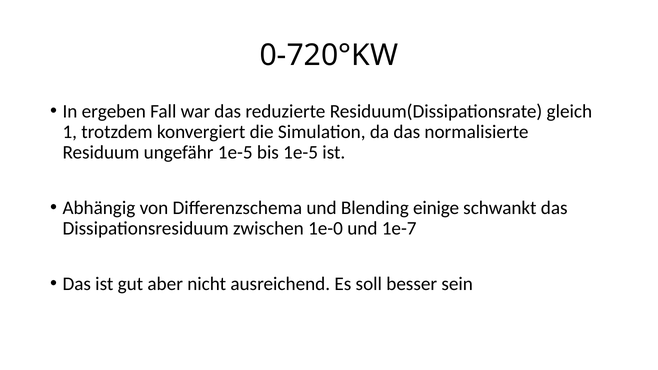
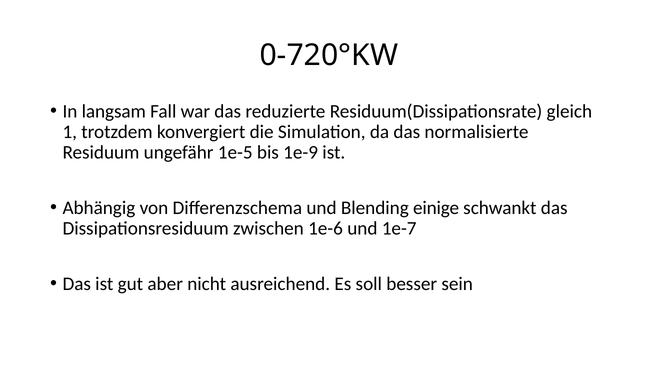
ergeben: ergeben -> langsam
bis 1e-5: 1e-5 -> 1e-9
1e-0: 1e-0 -> 1e-6
